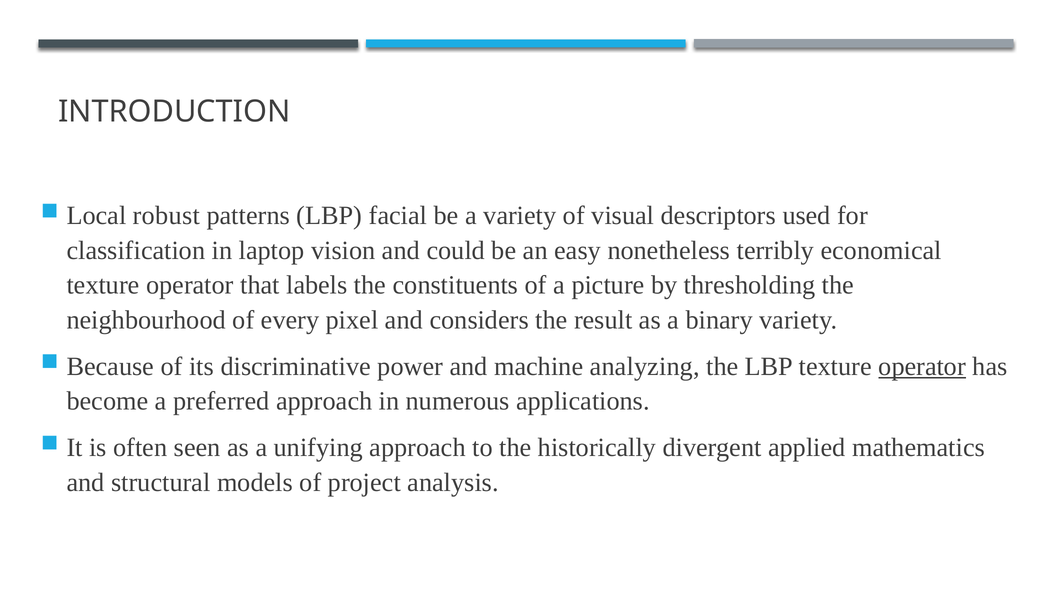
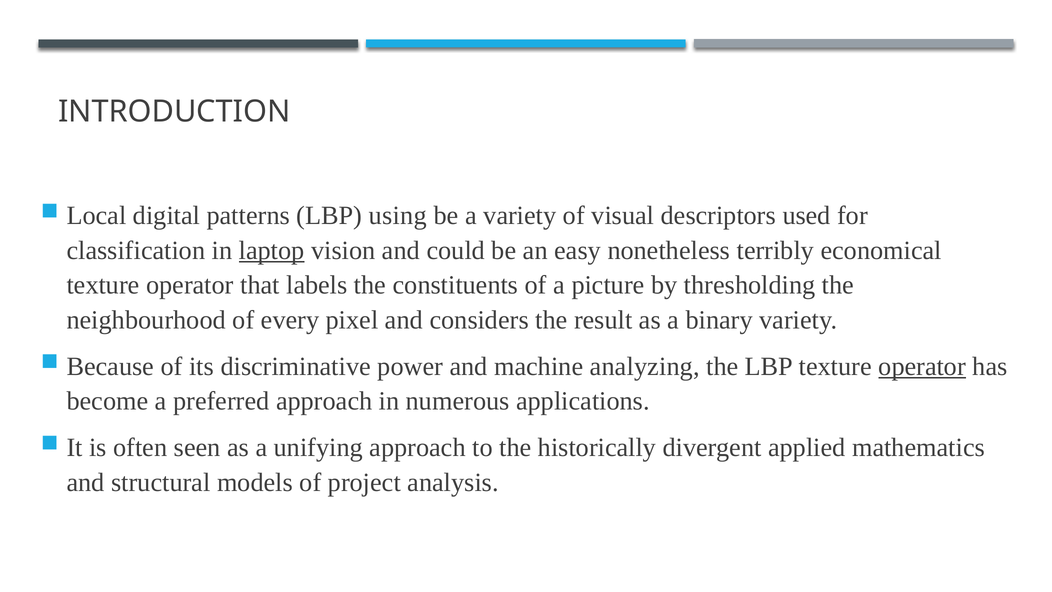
robust: robust -> digital
facial: facial -> using
laptop underline: none -> present
